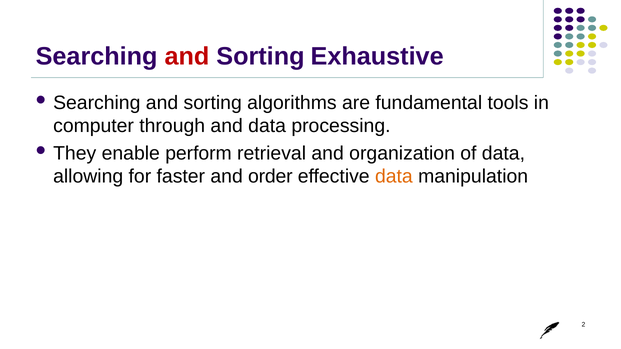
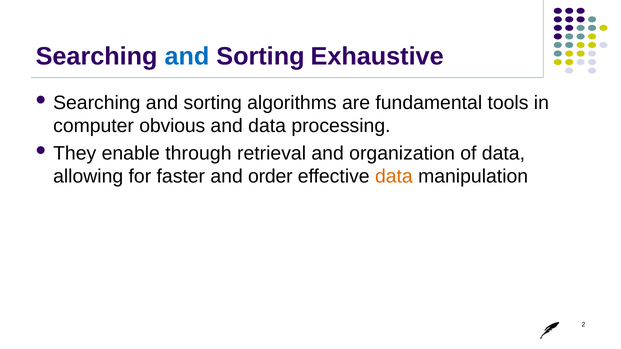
and at (187, 56) colour: red -> blue
through: through -> obvious
perform: perform -> through
